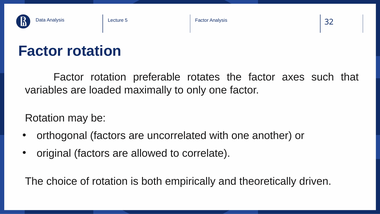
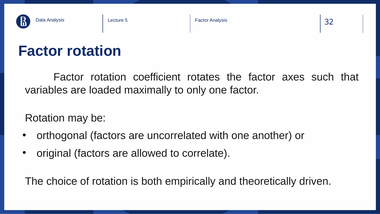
preferable: preferable -> coefficient
